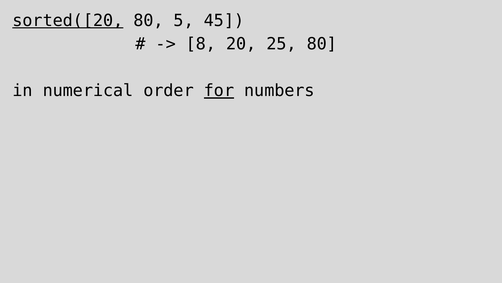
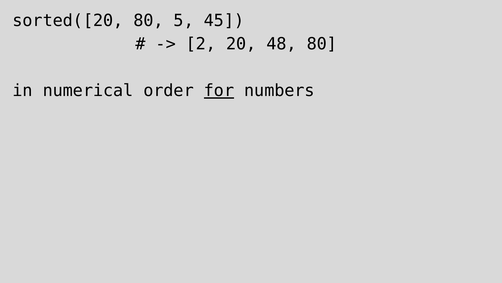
sorted([20 underline: present -> none
8: 8 -> 2
25: 25 -> 48
